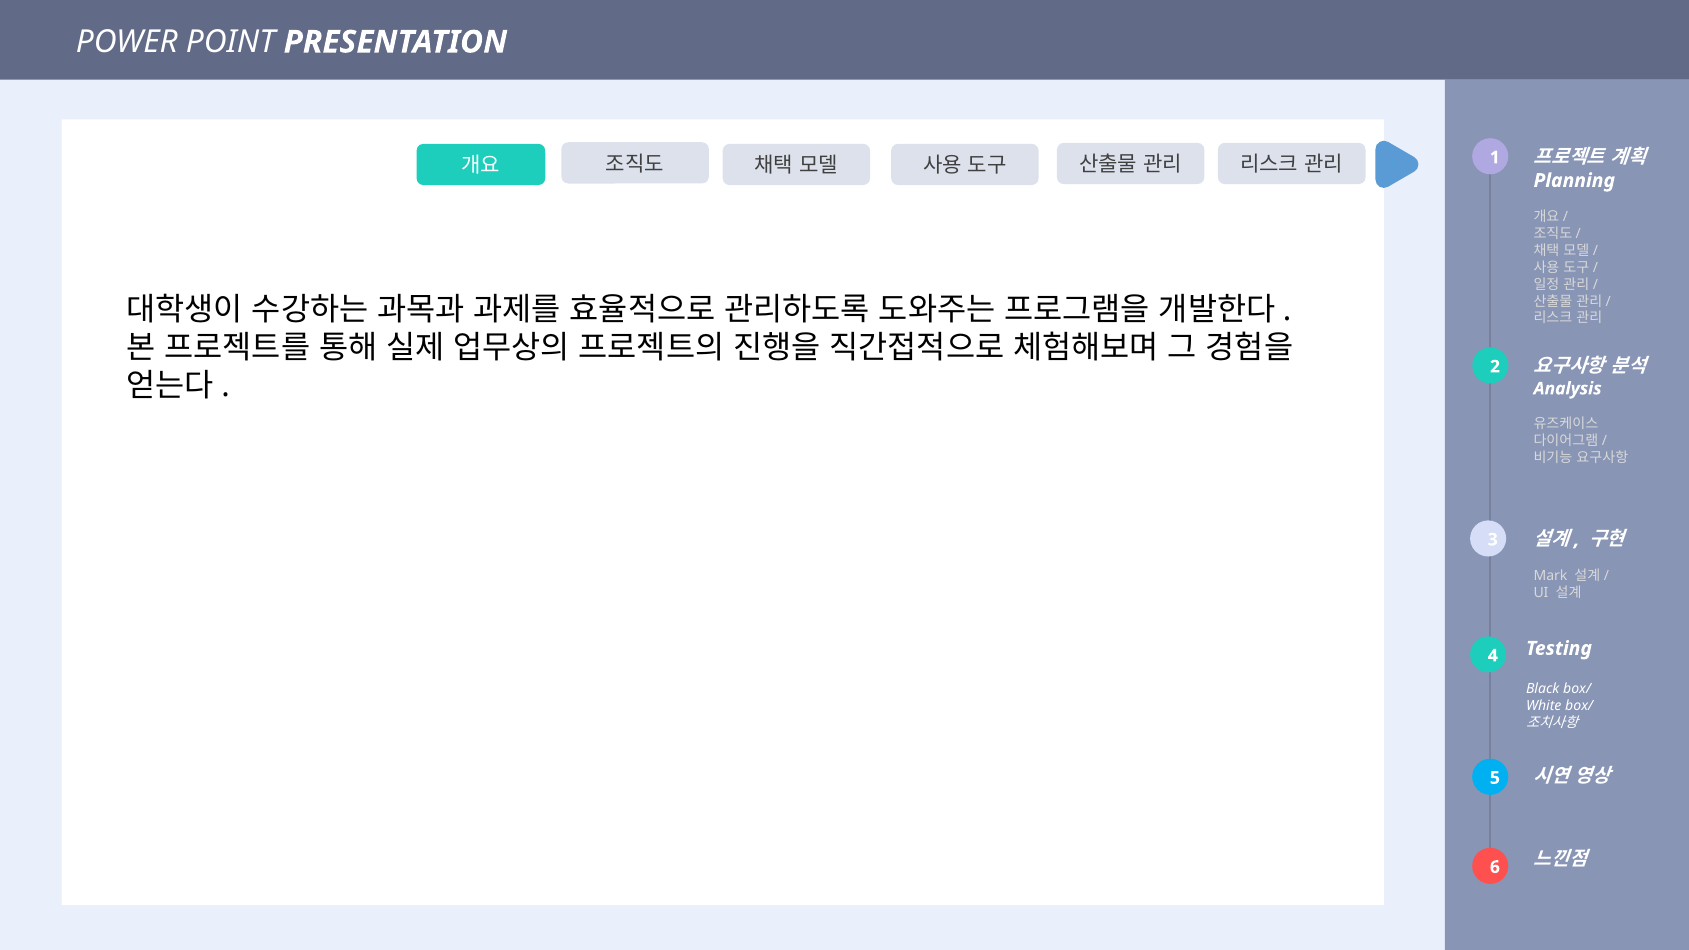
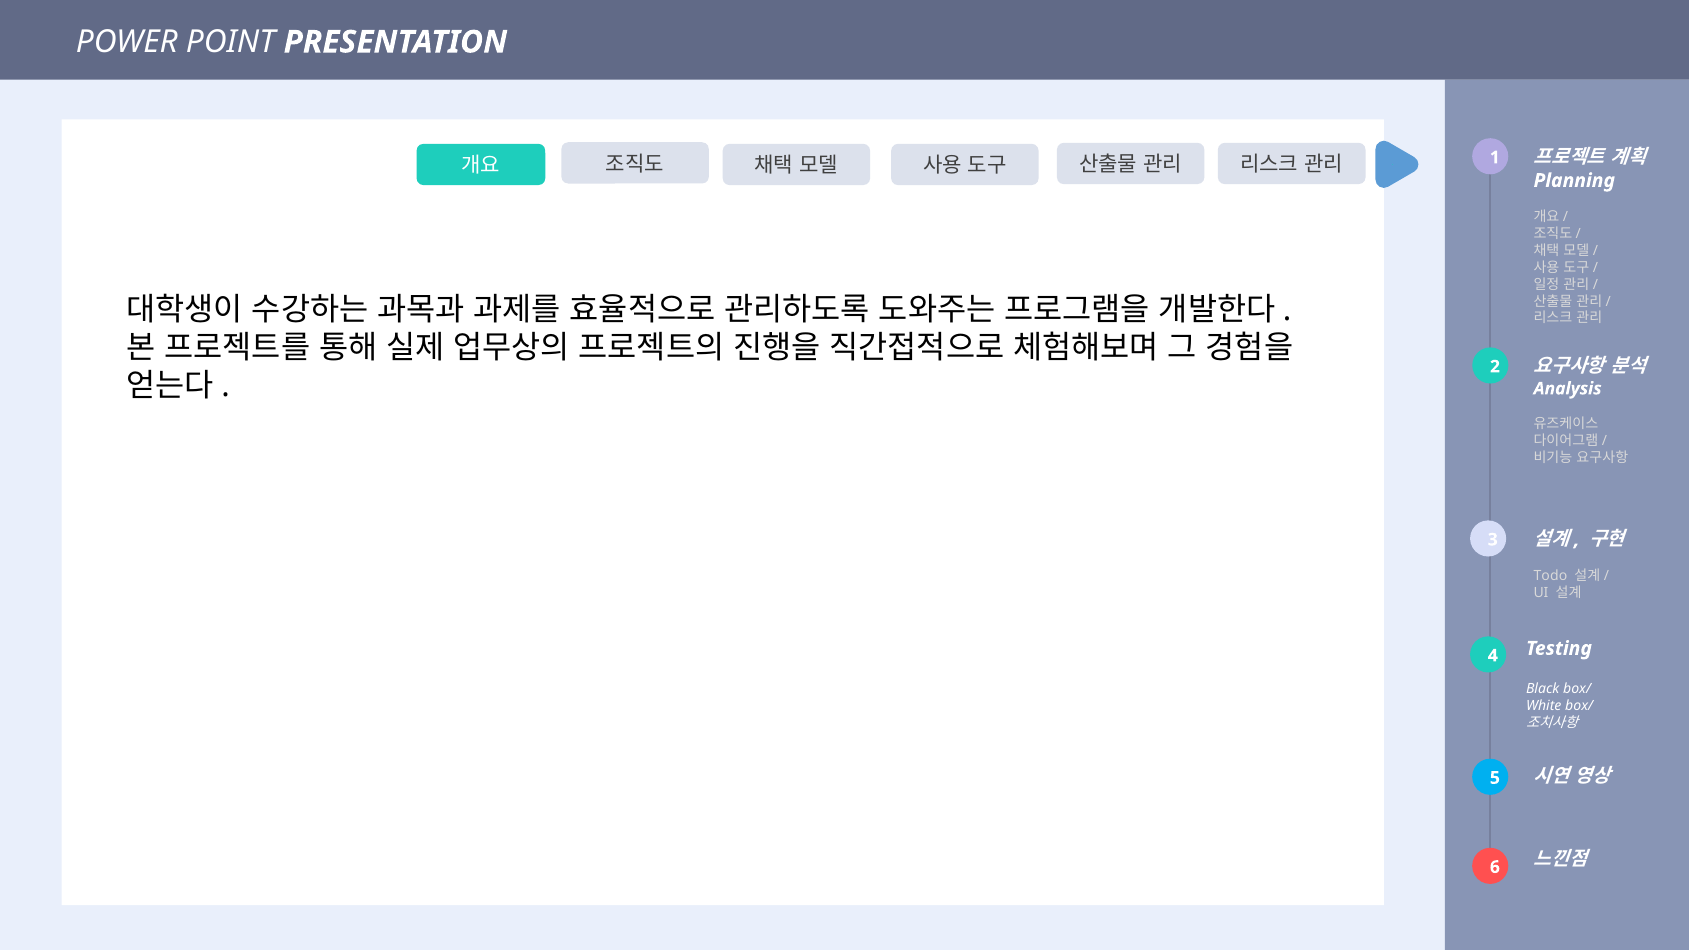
Mark: Mark -> Todo
